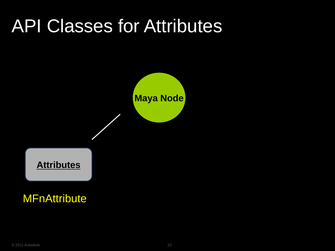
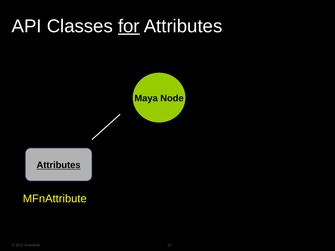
for underline: none -> present
